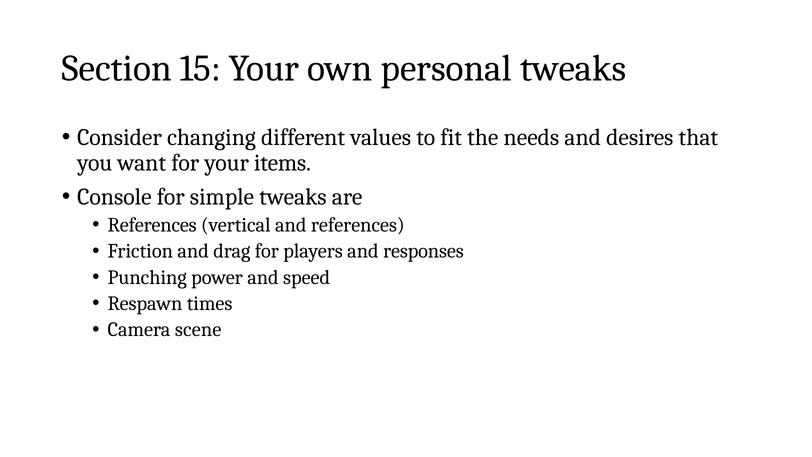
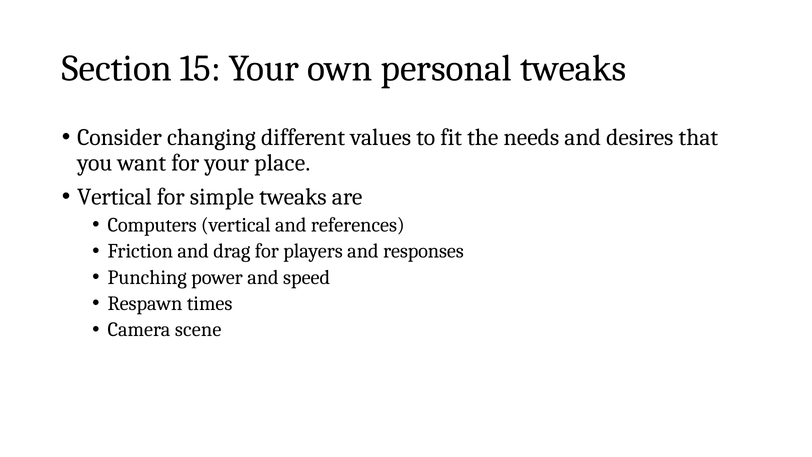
items: items -> place
Console at (114, 197): Console -> Vertical
References at (152, 225): References -> Computers
